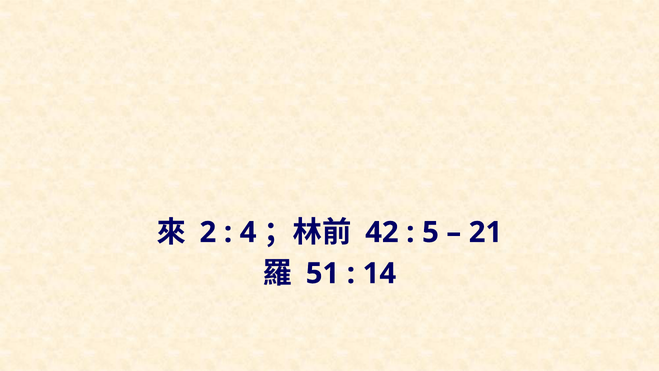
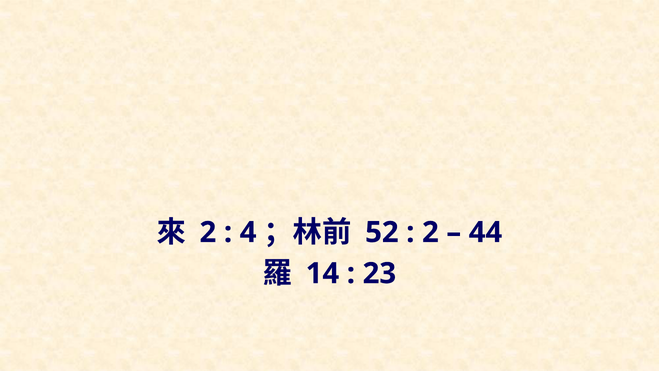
42: 42 -> 52
5 at (430, 232): 5 -> 2
21: 21 -> 44
51: 51 -> 14
14: 14 -> 23
